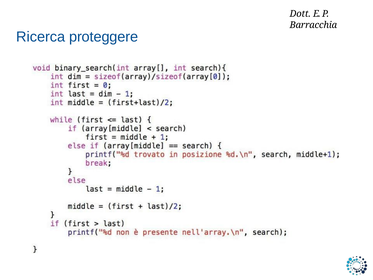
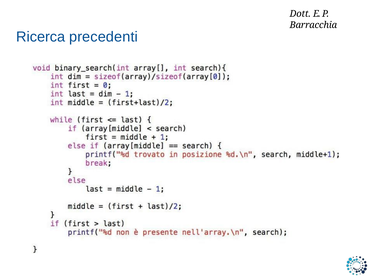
proteggere: proteggere -> precedenti
